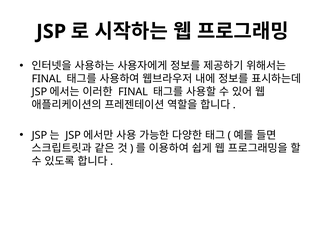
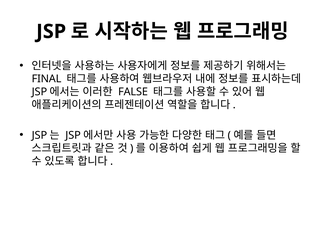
FINAL at (133, 92): FINAL -> FALSE
